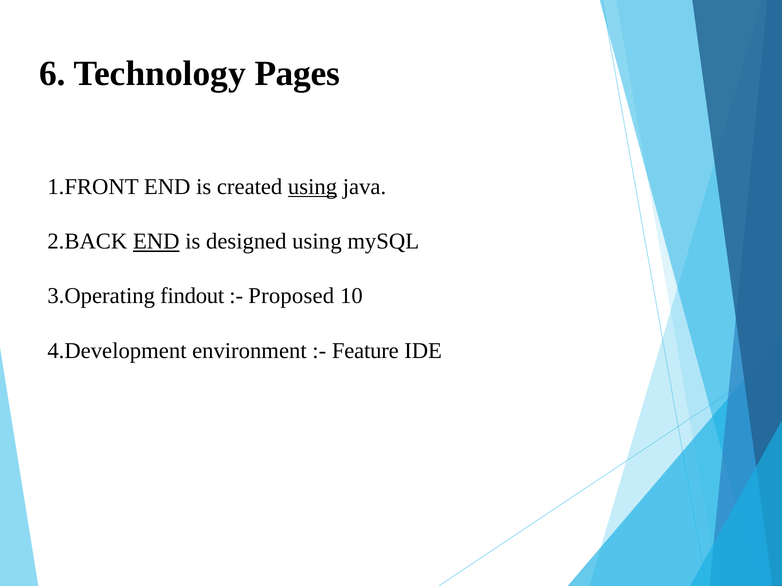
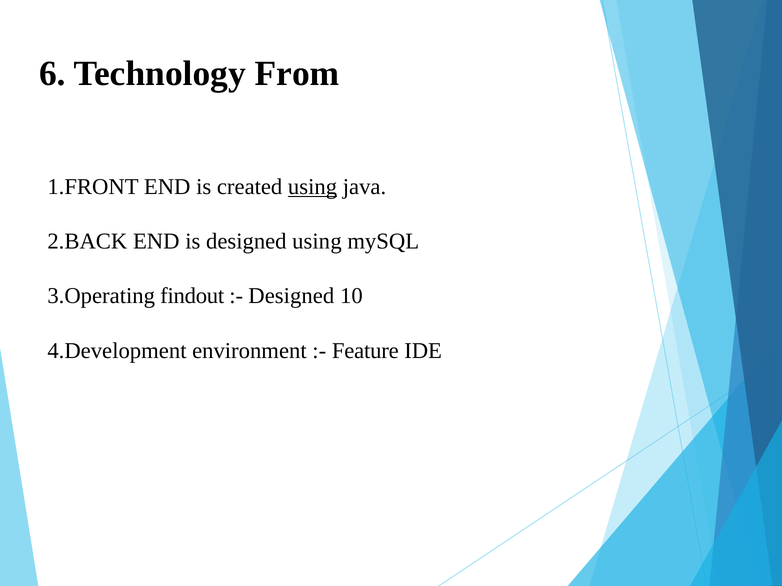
Pages: Pages -> From
END at (156, 242) underline: present -> none
Proposed at (291, 296): Proposed -> Designed
